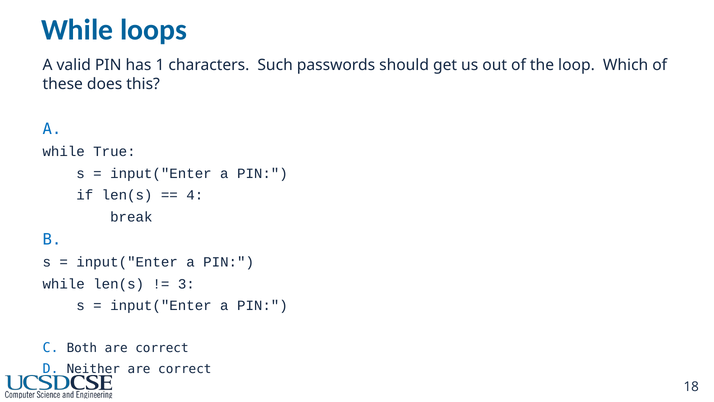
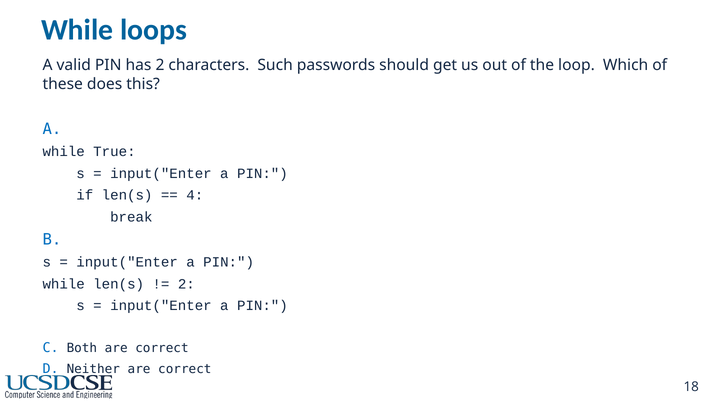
has 1: 1 -> 2
3 at (186, 284): 3 -> 2
